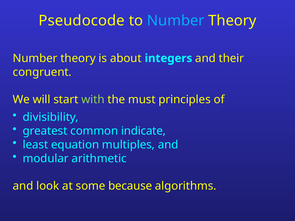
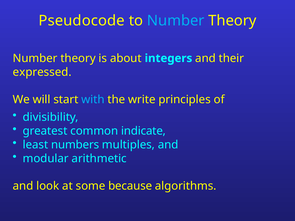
congruent: congruent -> expressed
with colour: light green -> light blue
must: must -> write
equation: equation -> numbers
